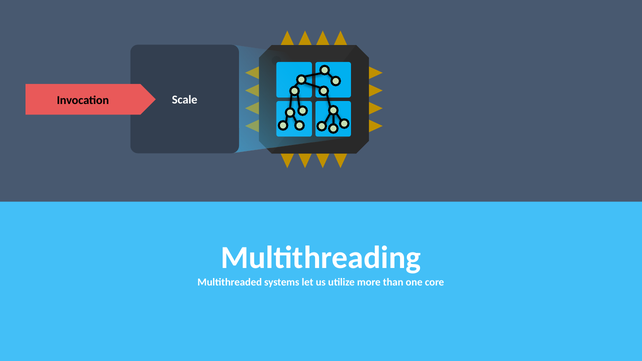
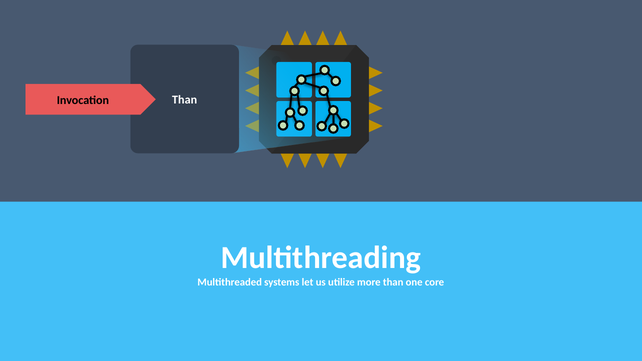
Scale at (185, 100): Scale -> Than
